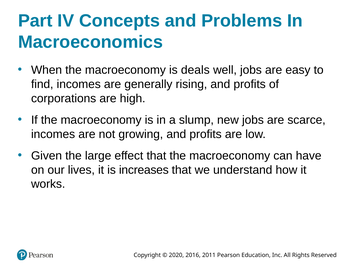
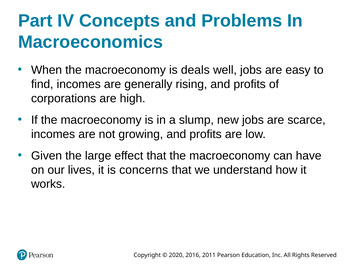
increases: increases -> concerns
